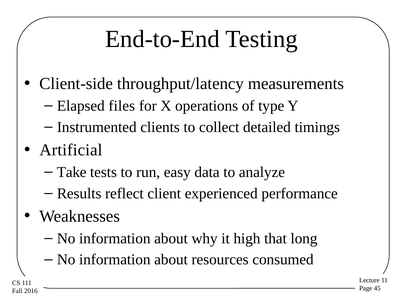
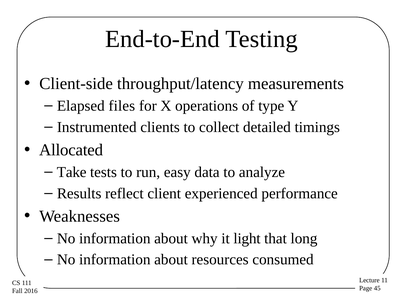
Artificial: Artificial -> Allocated
high: high -> light
